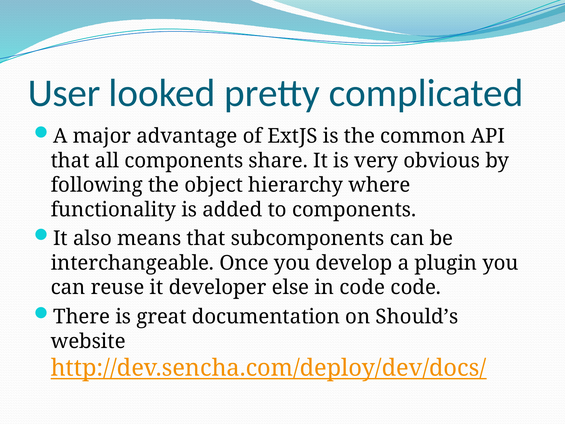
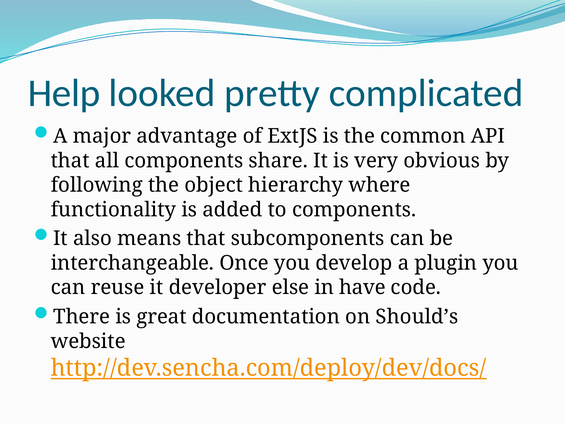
User: User -> Help
in code: code -> have
